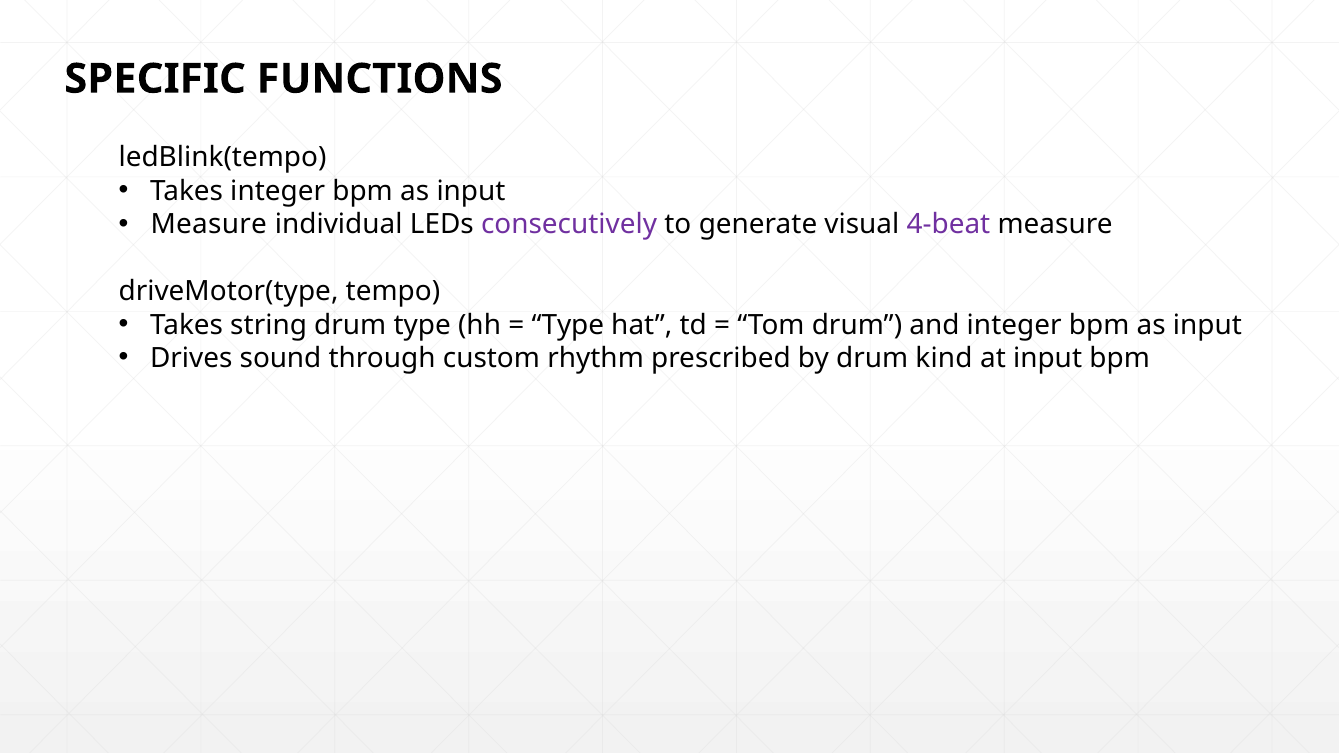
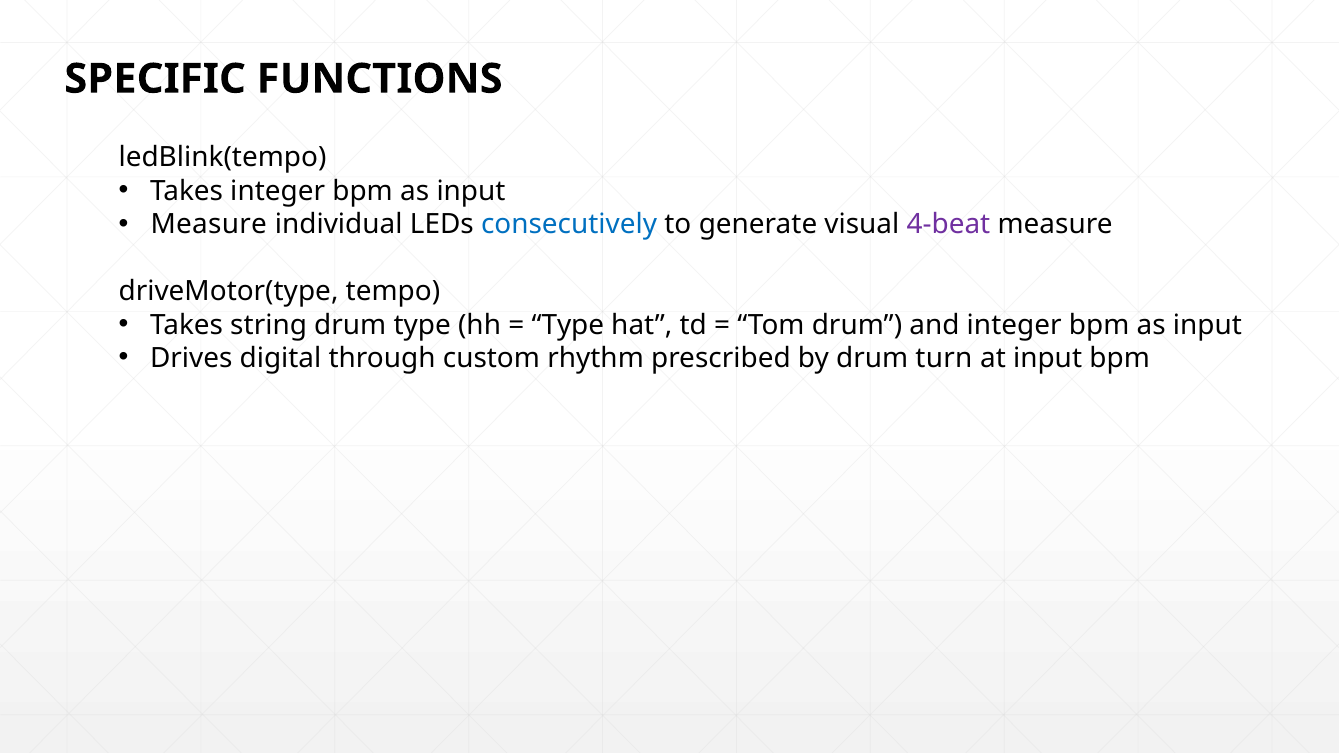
consecutively colour: purple -> blue
sound: sound -> digital
kind: kind -> turn
